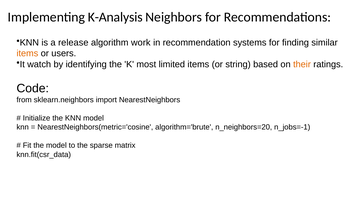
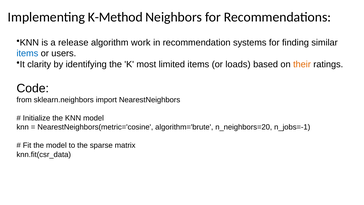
K-Analysis: K-Analysis -> K-Method
items at (27, 53) colour: orange -> blue
watch: watch -> clarity
string: string -> loads
